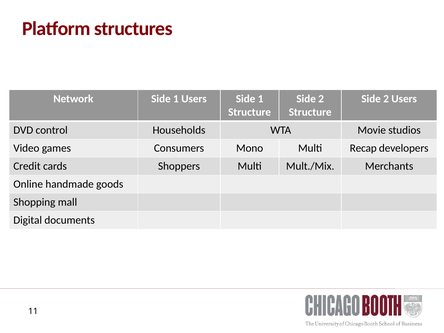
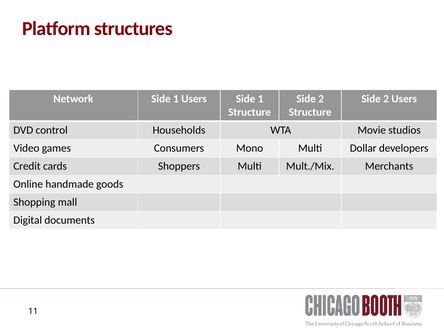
Recap: Recap -> Dollar
